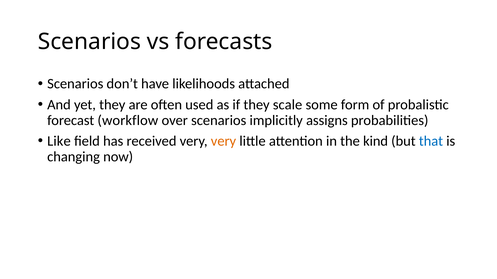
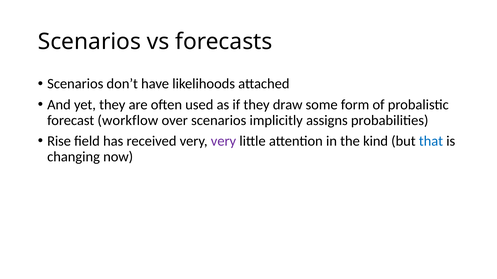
scale: scale -> draw
Like: Like -> Rise
very at (223, 141) colour: orange -> purple
